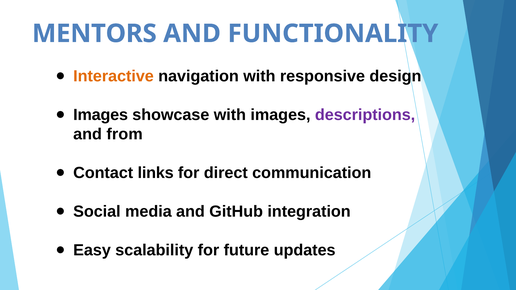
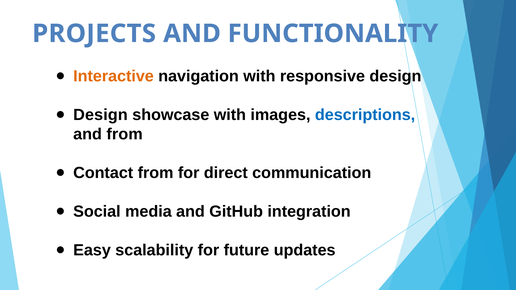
MENTORS: MENTORS -> PROJECTS
Images at (101, 115): Images -> Design
descriptions colour: purple -> blue
Contact links: links -> from
